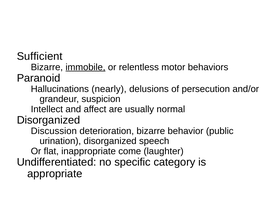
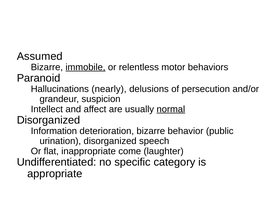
Sufficient: Sufficient -> Assumed
normal underline: none -> present
Discussion: Discussion -> Information
